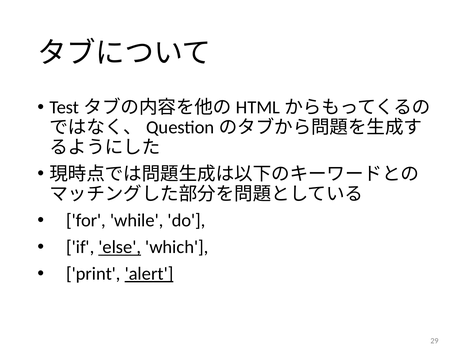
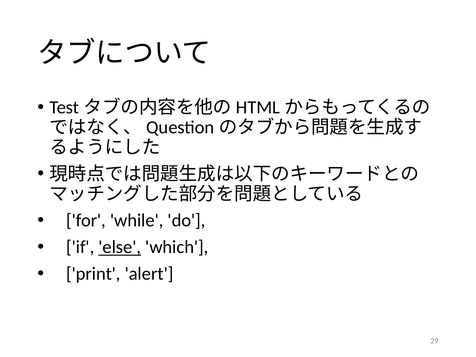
alert underline: present -> none
